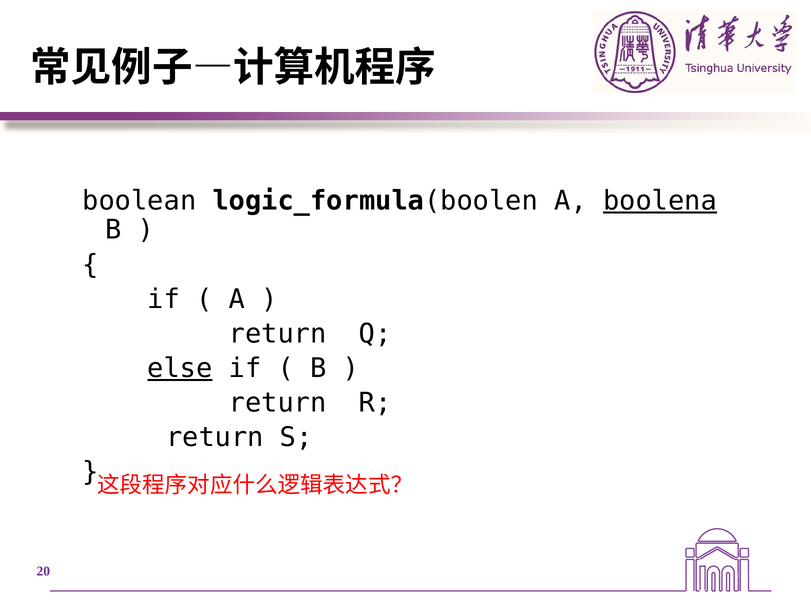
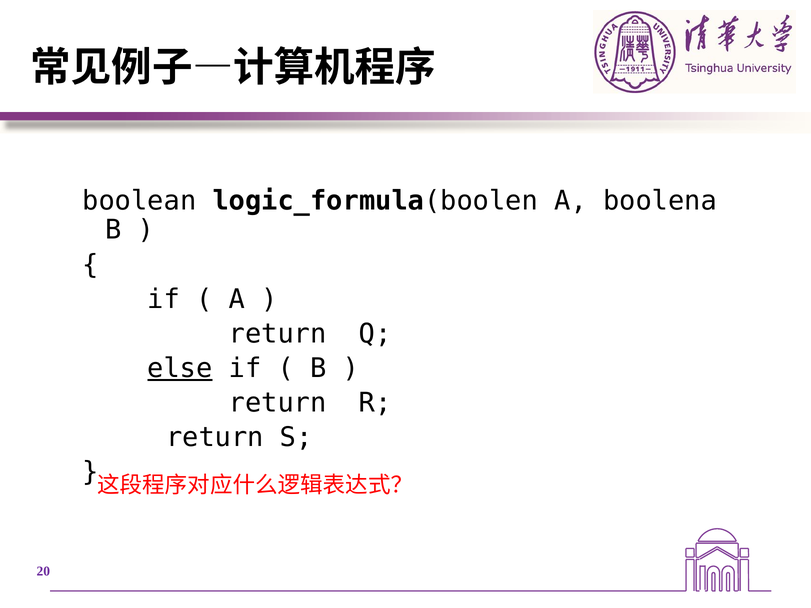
boolena underline: present -> none
